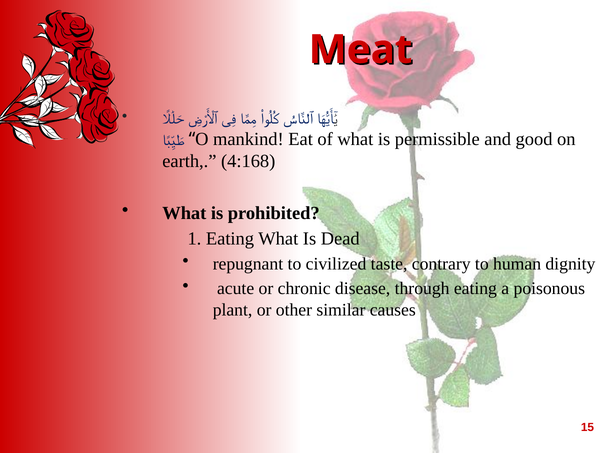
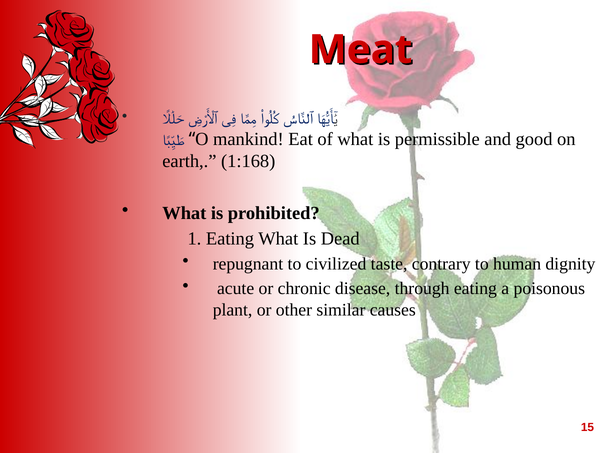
4:168: 4:168 -> 1:168
